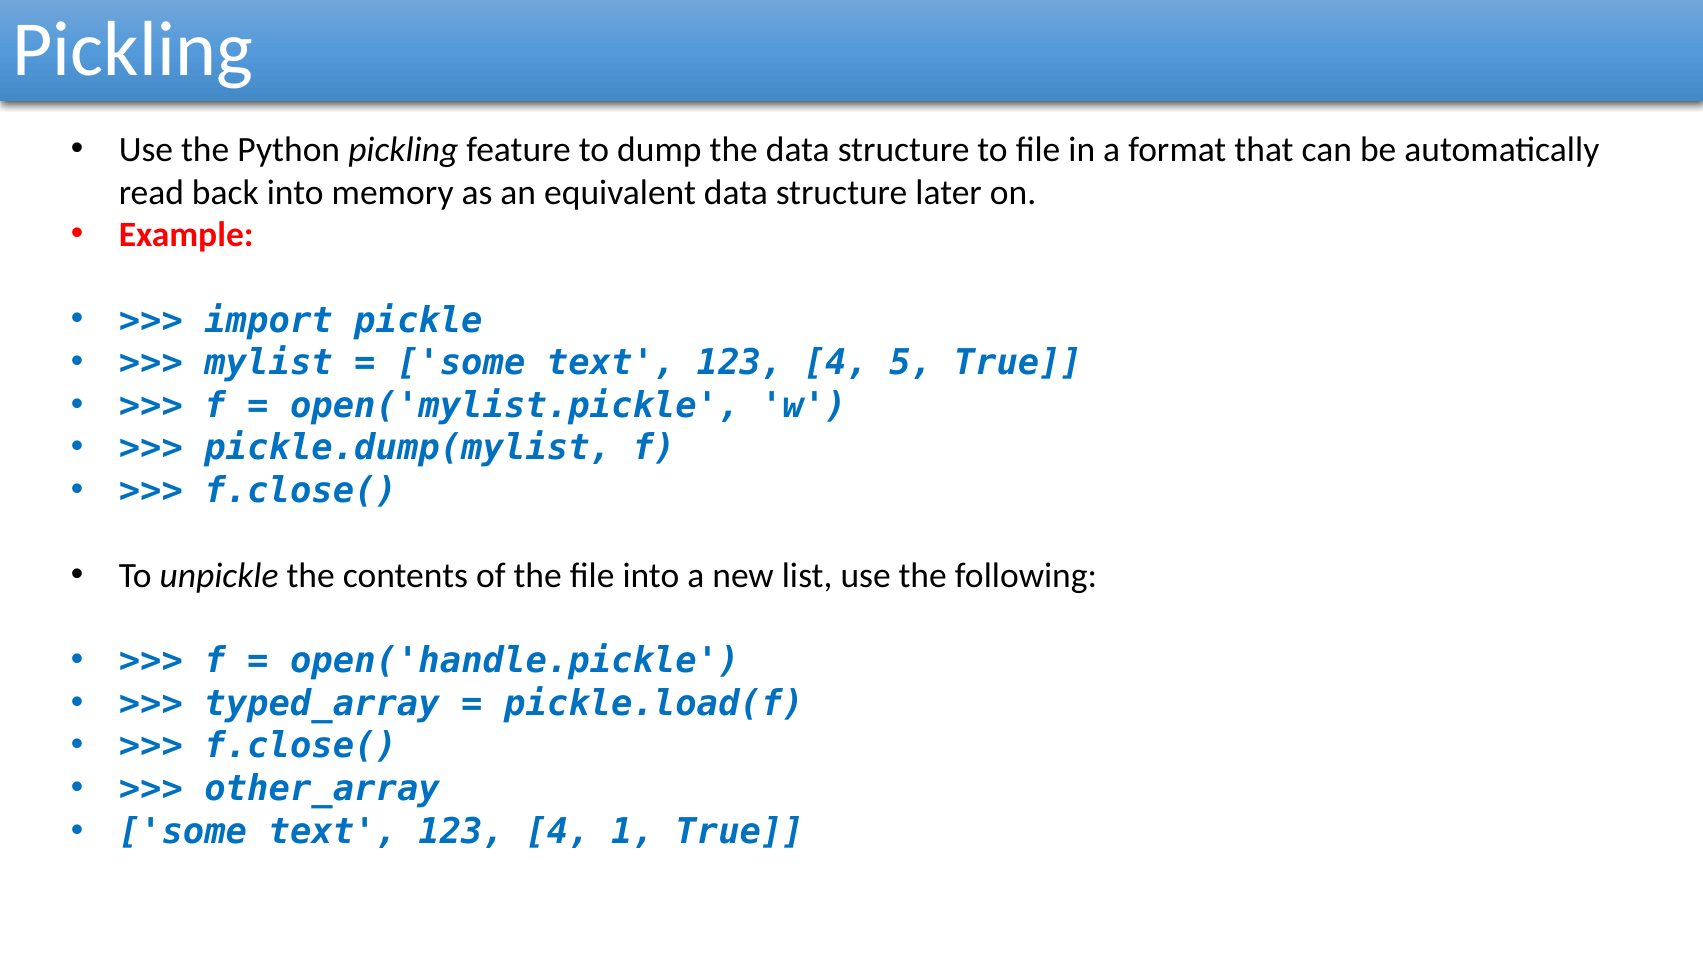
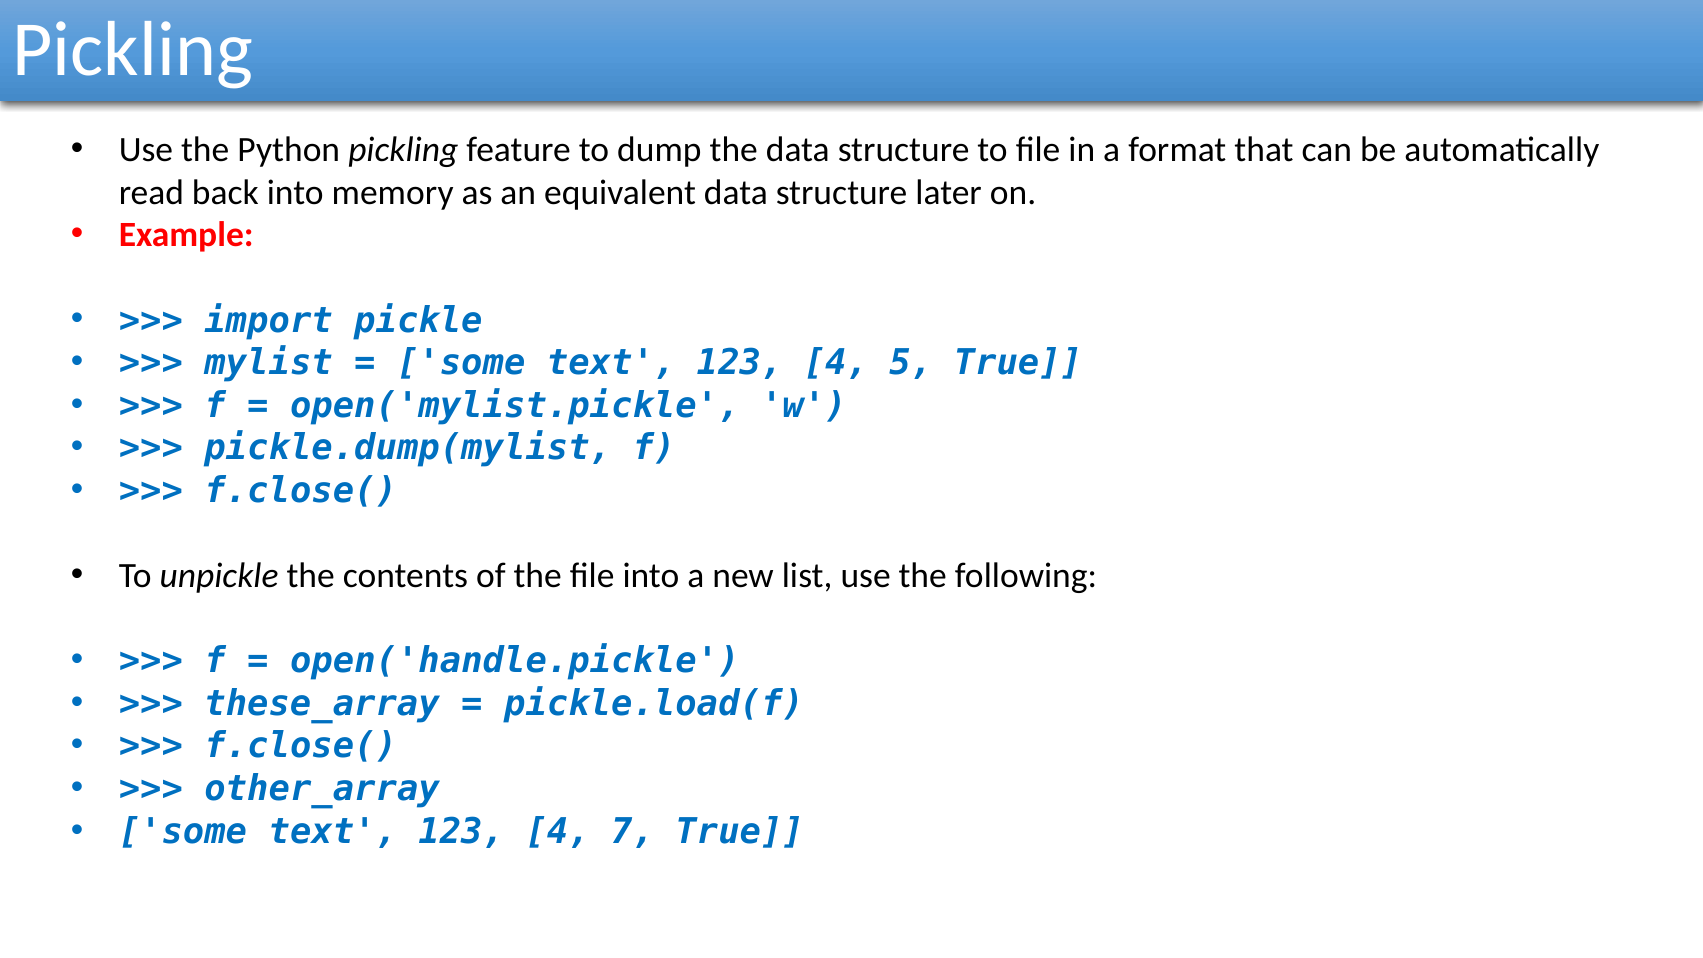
typed_array: typed_array -> these_array
1: 1 -> 7
